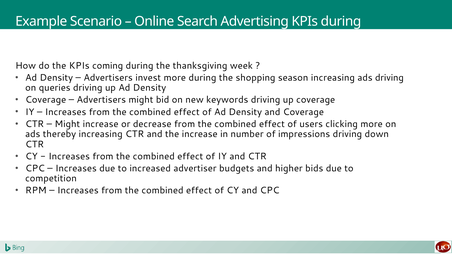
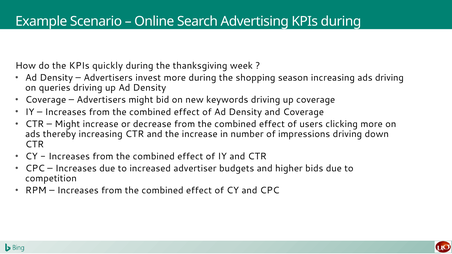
coming: coming -> quickly
